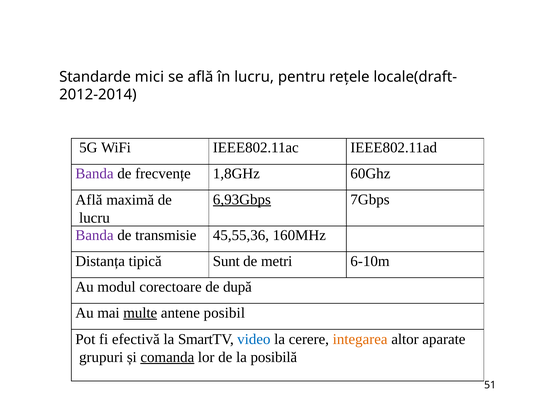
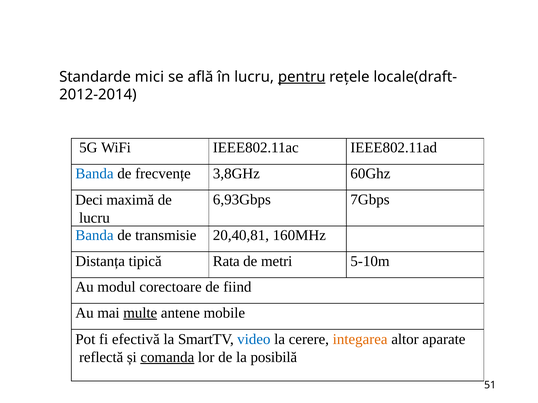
pentru underline: none -> present
Banda at (94, 174) colour: purple -> blue
1,8GHz: 1,8GHz -> 3,8GHz
6,93Gbps underline: present -> none
Află at (89, 200): Află -> Deci
Banda at (94, 236) colour: purple -> blue
45,55,36: 45,55,36 -> 20,40,81
Sunt: Sunt -> Rata
6-10m: 6-10m -> 5-10m
după: după -> fiind
posibil: posibil -> mobile
grupuri: grupuri -> reflectă
